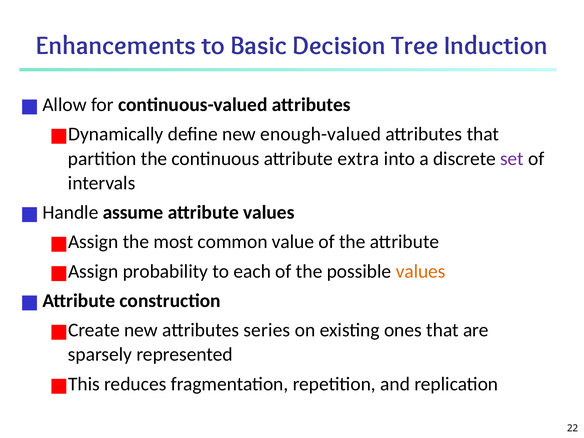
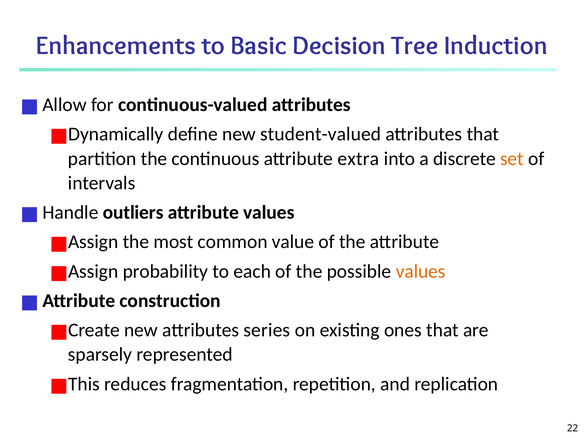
enough-valued: enough-valued -> student-valued
set colour: purple -> orange
assume: assume -> outliers
